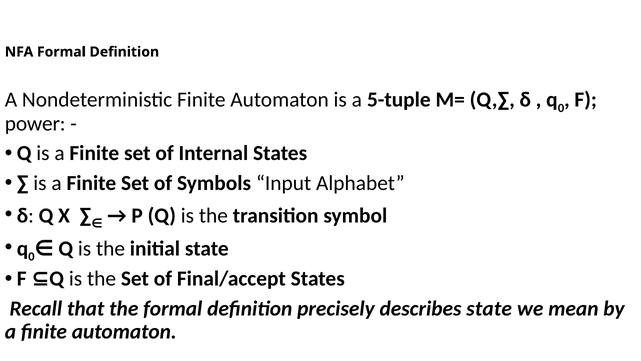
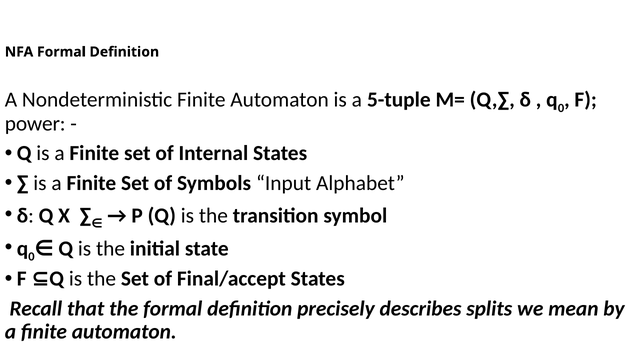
describes state: state -> splits
